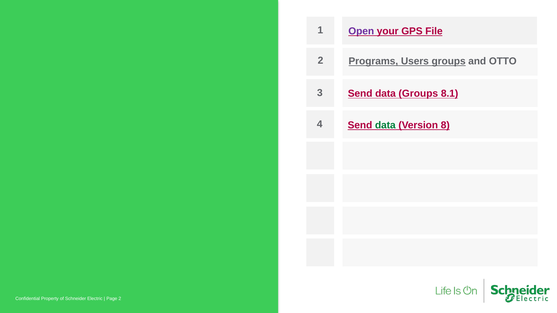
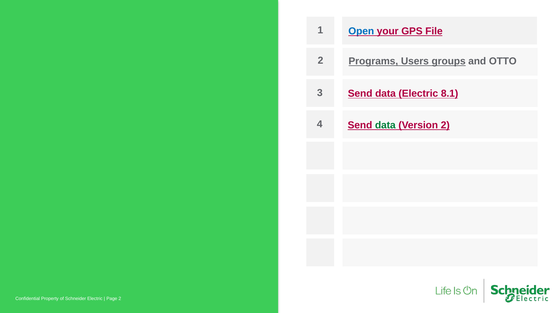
Open colour: purple -> blue
data Groups: Groups -> Electric
Version 8: 8 -> 2
